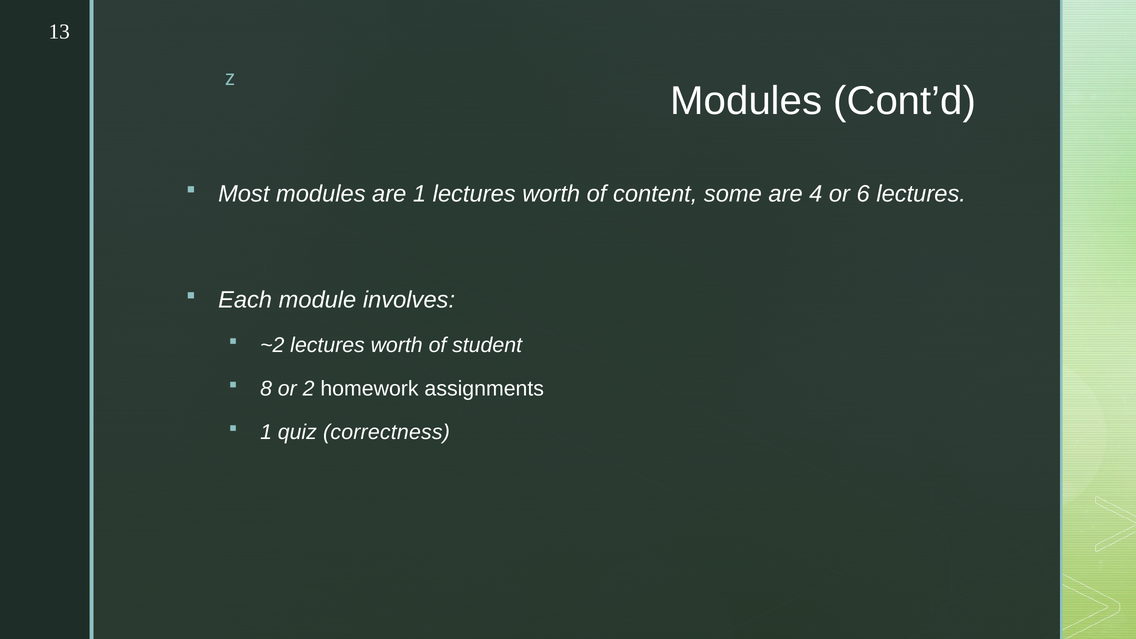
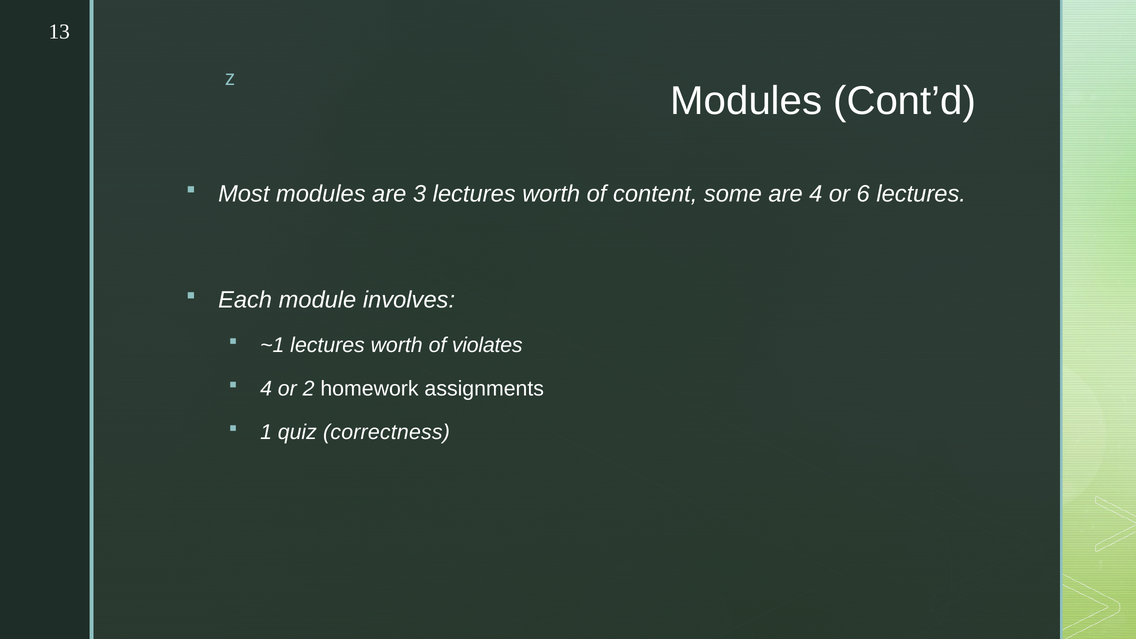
are 1: 1 -> 3
~2: ~2 -> ~1
student: student -> violates
8 at (266, 389): 8 -> 4
